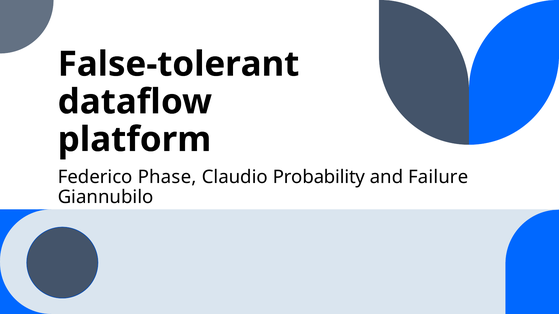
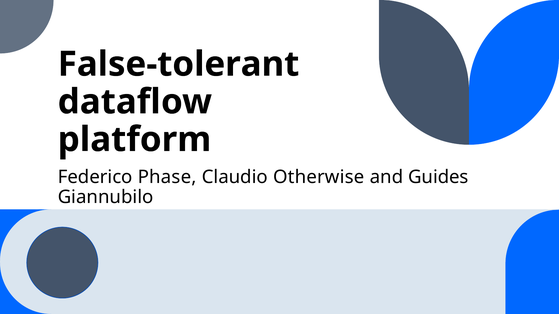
Probability: Probability -> Otherwise
Failure: Failure -> Guides
